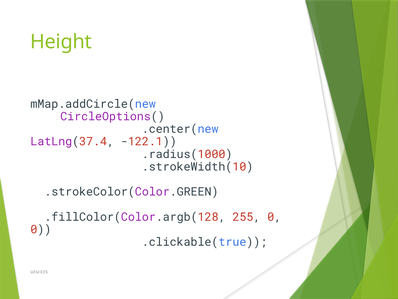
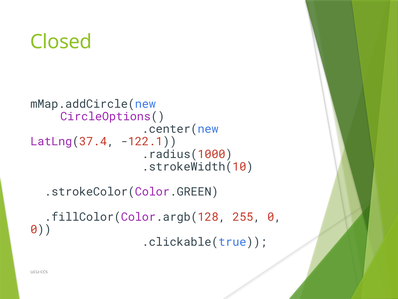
Height: Height -> Closed
